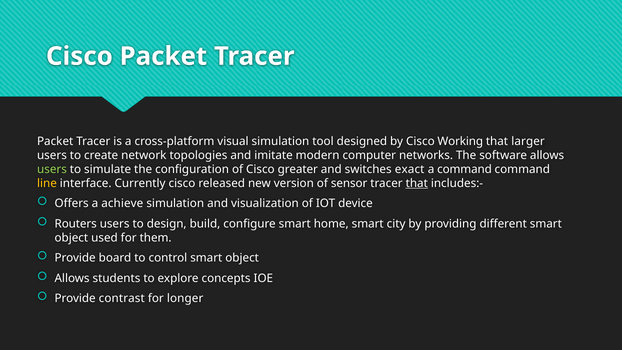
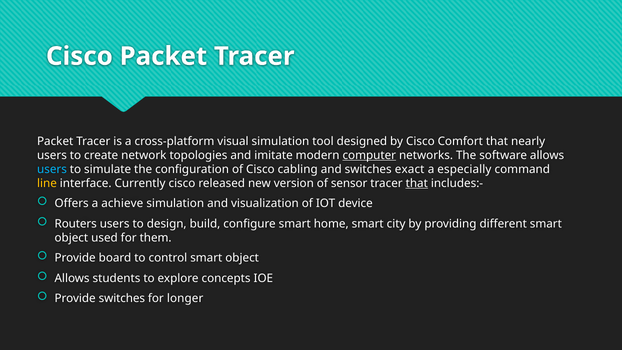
Working: Working -> Comfort
larger: larger -> nearly
computer underline: none -> present
users at (52, 169) colour: light green -> light blue
greater: greater -> cabling
a command: command -> especially
Provide contrast: contrast -> switches
